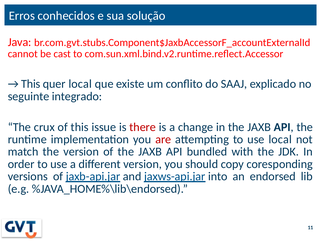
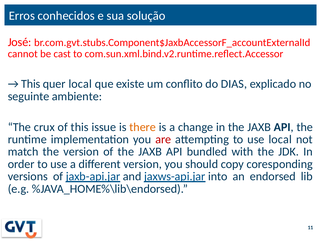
Java: Java -> José
SAAJ: SAAJ -> DIAS
integrado: integrado -> ambiente
there colour: red -> orange
